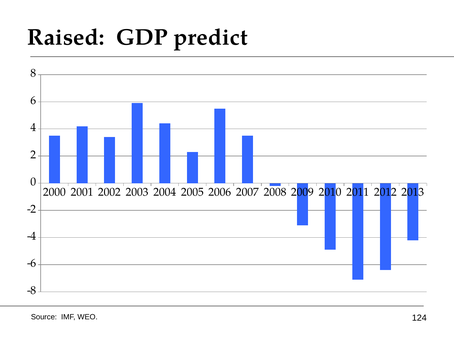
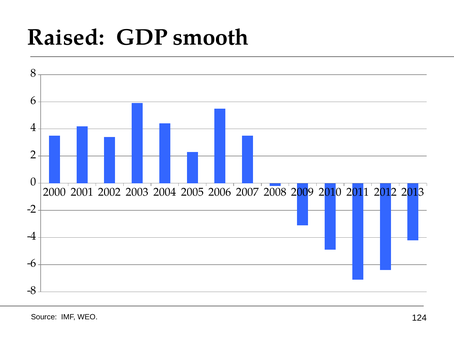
predict: predict -> smooth
